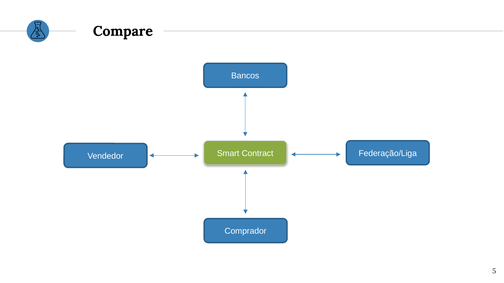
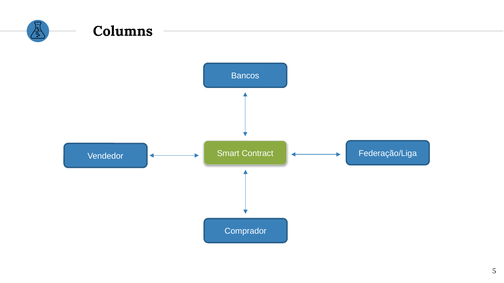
Compare: Compare -> Columns
